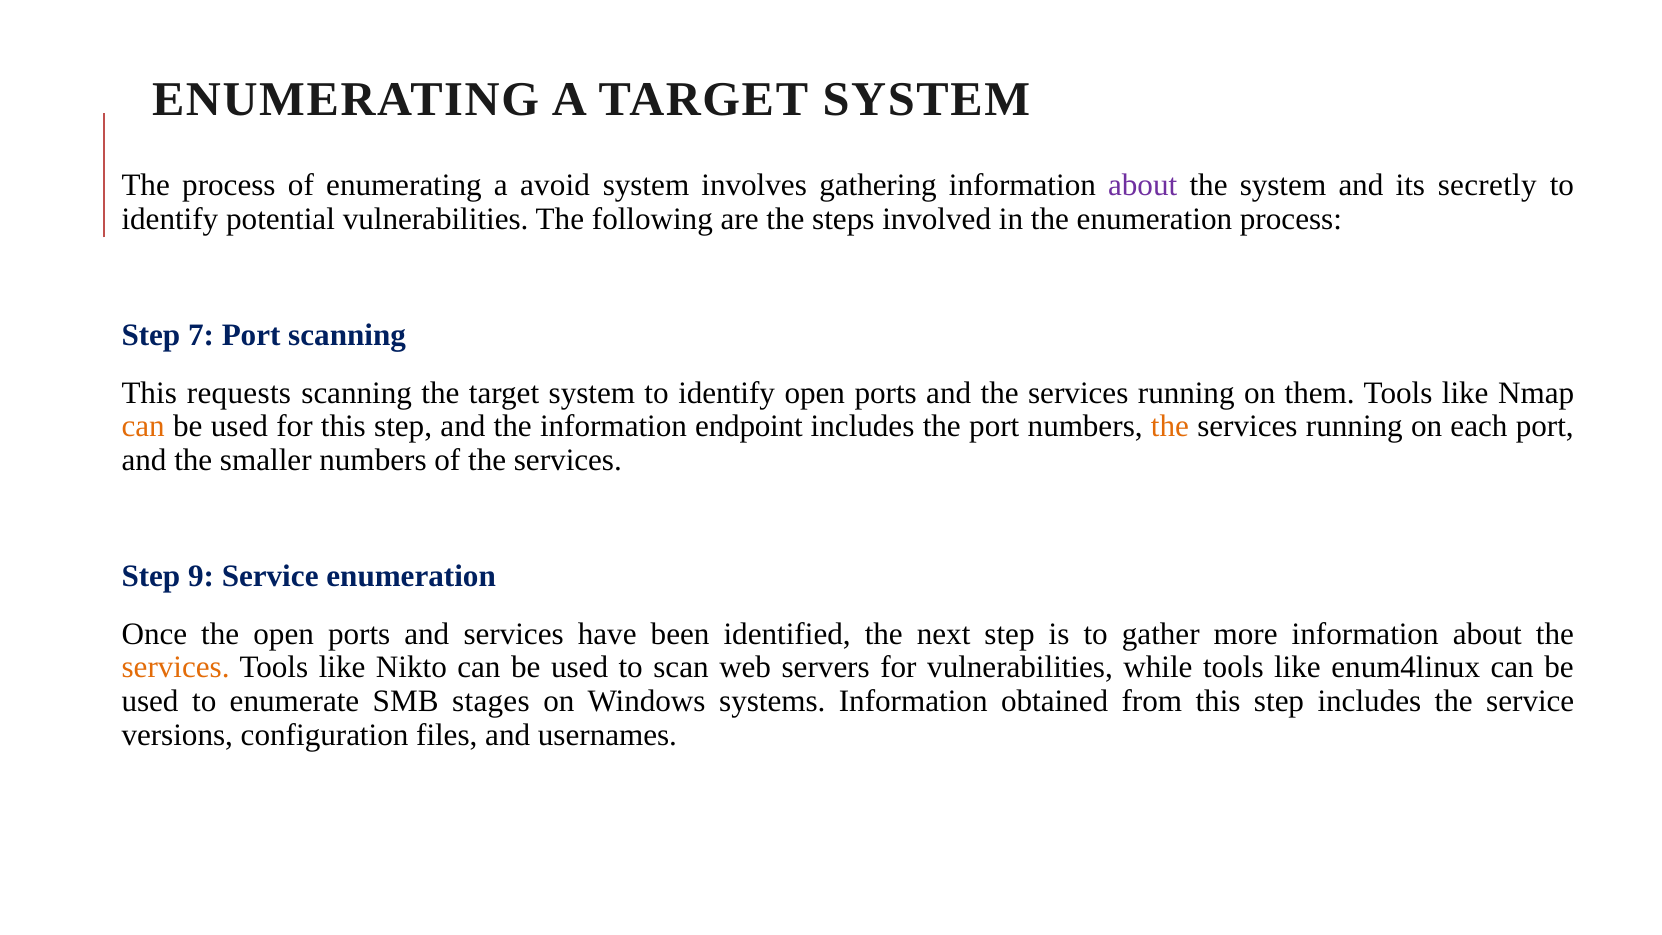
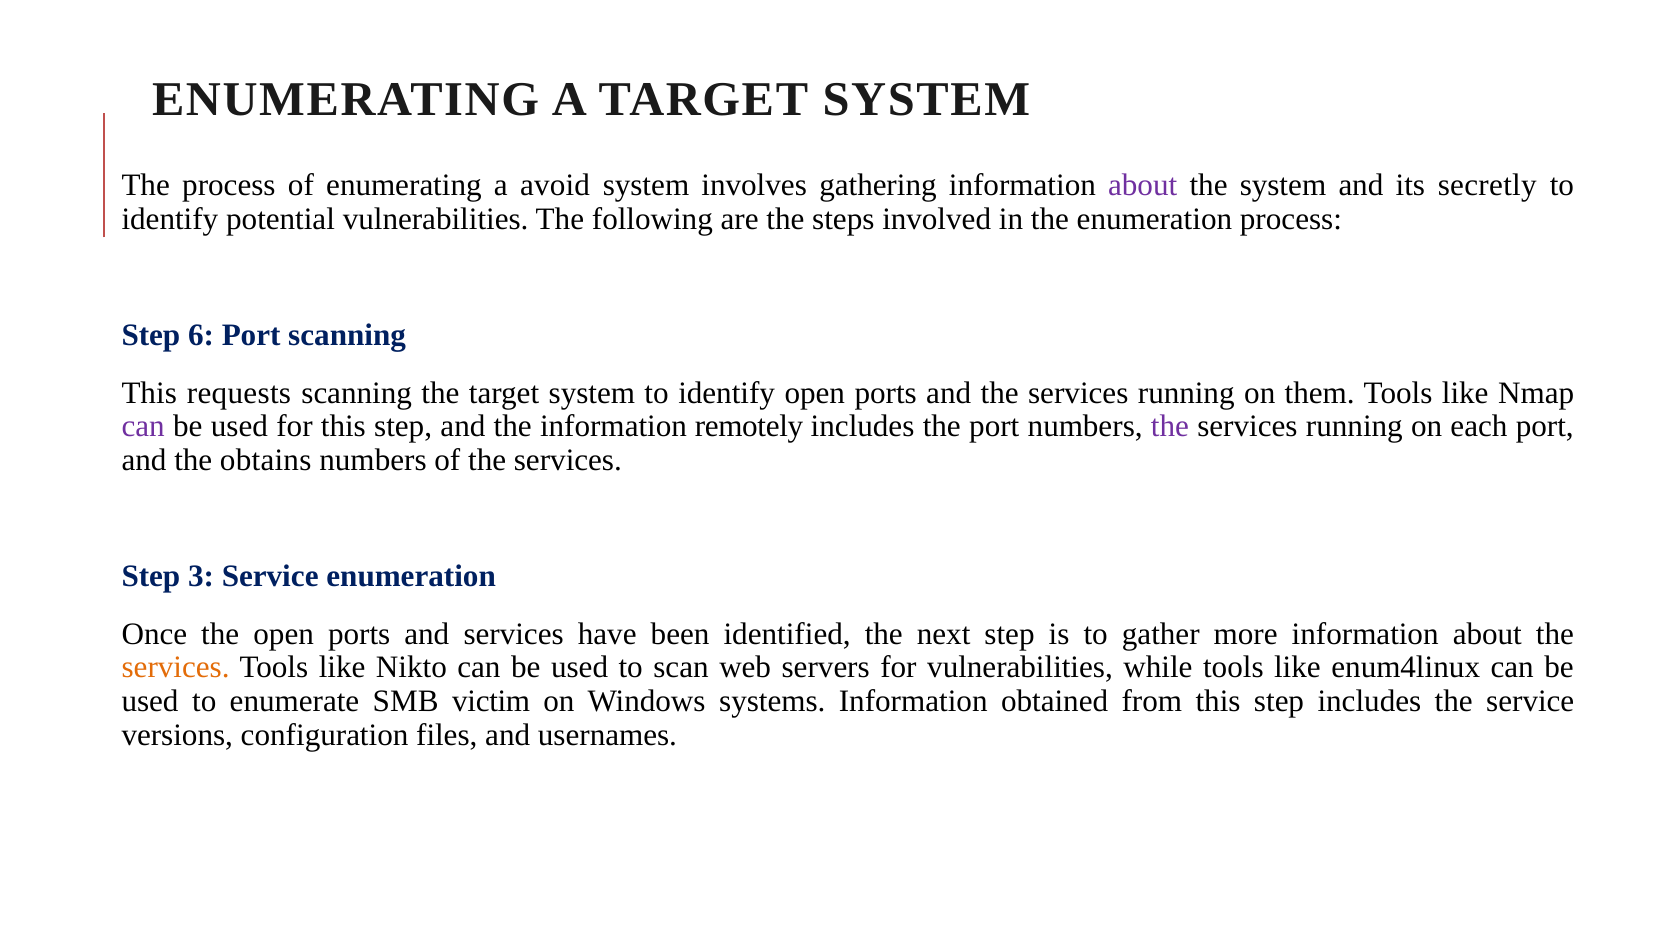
7: 7 -> 6
can at (143, 426) colour: orange -> purple
endpoint: endpoint -> remotely
the at (1170, 426) colour: orange -> purple
smaller: smaller -> obtains
9: 9 -> 3
stages: stages -> victim
